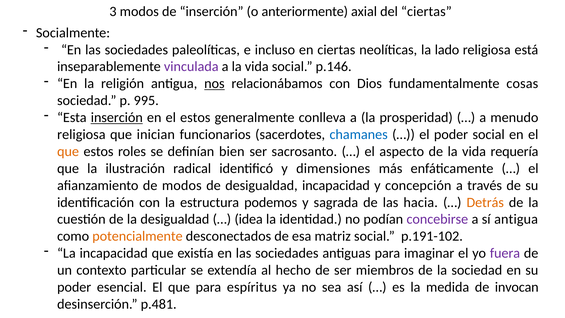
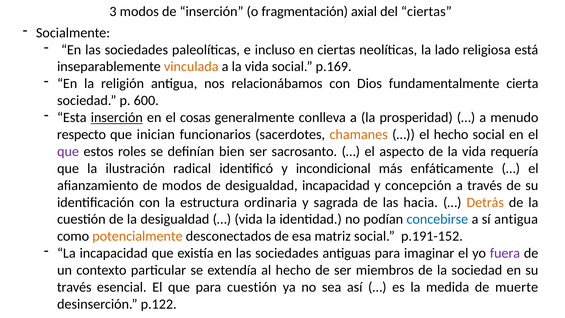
anteriormente: anteriormente -> fragmentación
vinculada colour: purple -> orange
p.146: p.146 -> p.169
nos underline: present -> none
cosas: cosas -> cierta
995: 995 -> 600
el estos: estos -> cosas
religiosa at (81, 134): religiosa -> respecto
chamanes colour: blue -> orange
el poder: poder -> hecho
que at (68, 151) colour: orange -> purple
dimensiones: dimensiones -> incondicional
podemos: podemos -> ordinaria
idea at (249, 219): idea -> vida
concebirse colour: purple -> blue
p.191-102: p.191-102 -> p.191-152
poder at (74, 287): poder -> través
para espíritus: espíritus -> cuestión
invocan: invocan -> muerte
p.481: p.481 -> p.122
